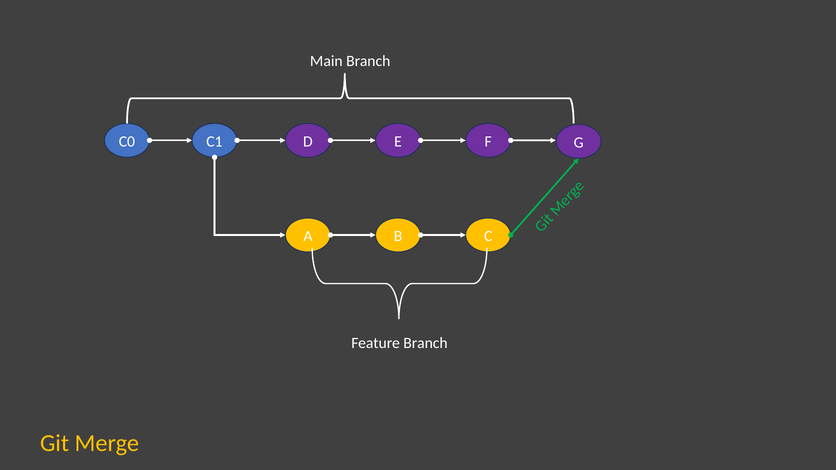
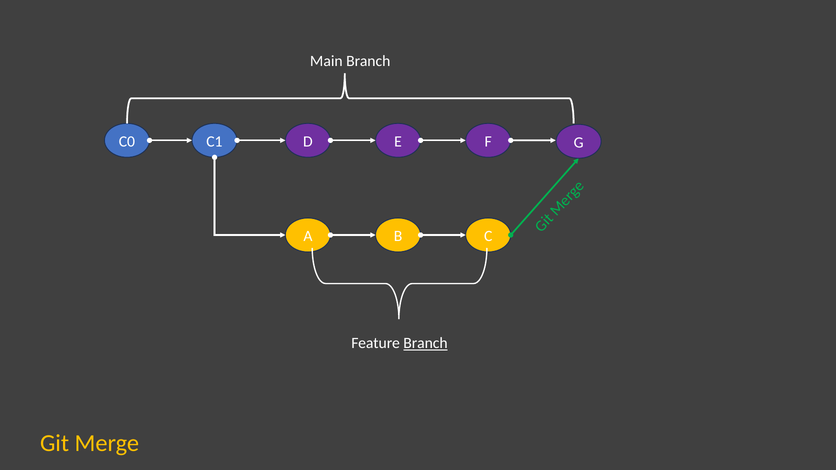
Branch at (425, 343) underline: none -> present
